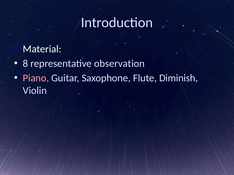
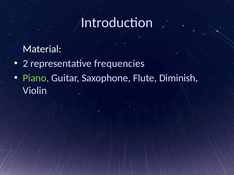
8: 8 -> 2
observation: observation -> frequencies
Piano colour: pink -> light green
